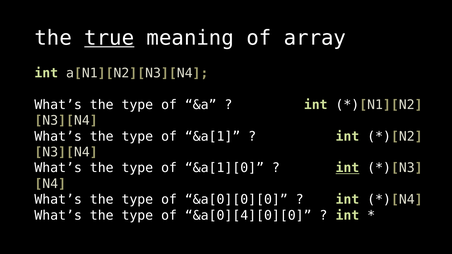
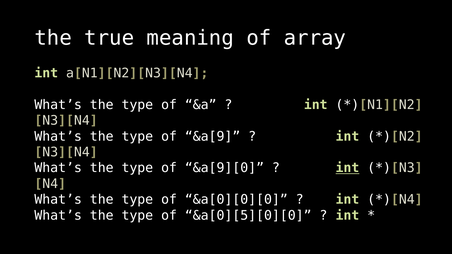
true underline: present -> none
&a[1: &a[1 -> &a[9
&a[1][0: &a[1][0 -> &a[9][0
&a[0][4][0][0: &a[0][4][0][0 -> &a[0][5][0][0
